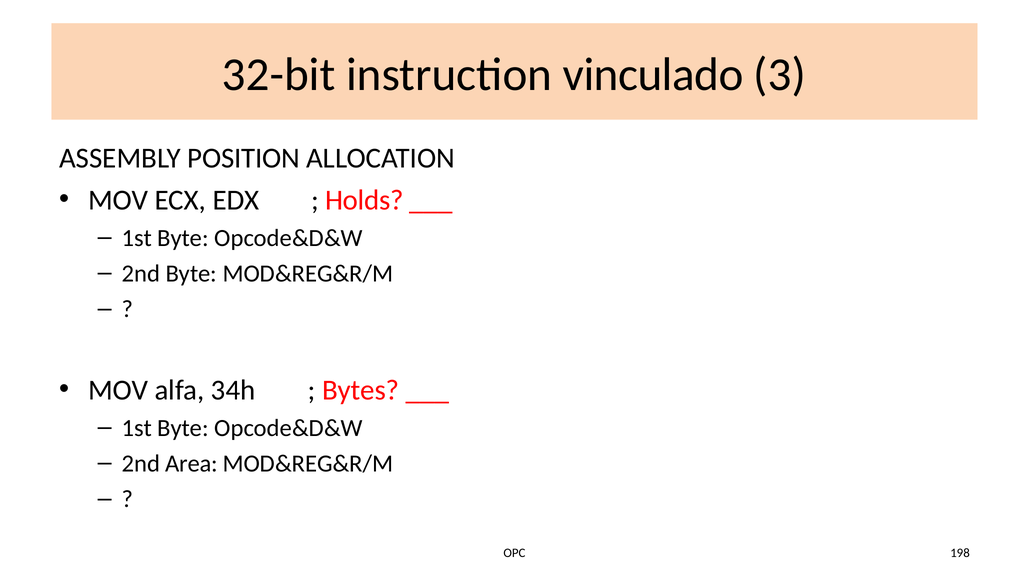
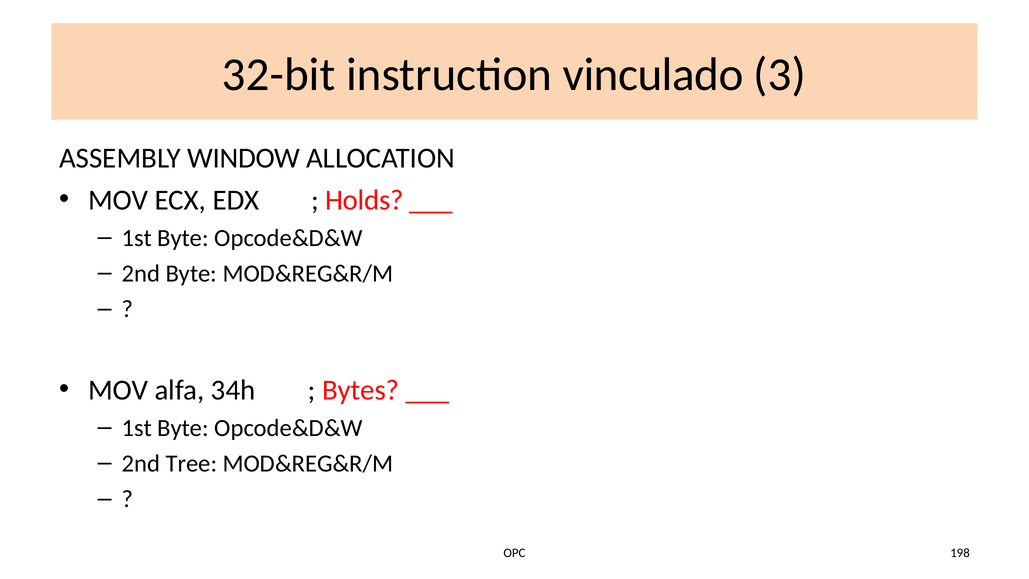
POSITION: POSITION -> WINDOW
Area: Area -> Tree
